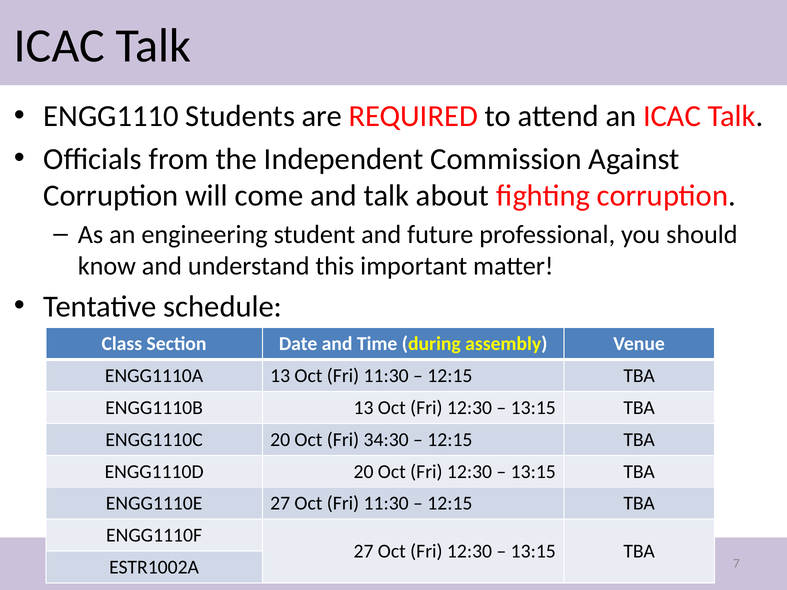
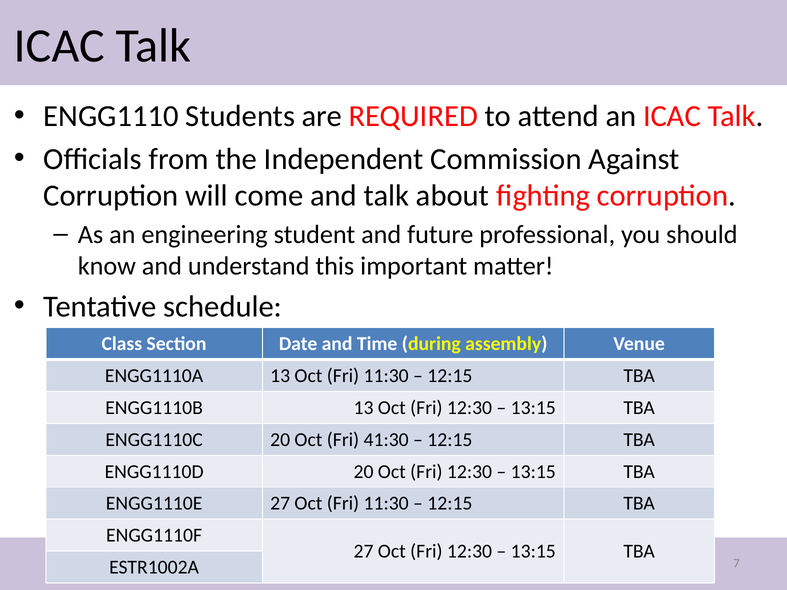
34:30: 34:30 -> 41:30
